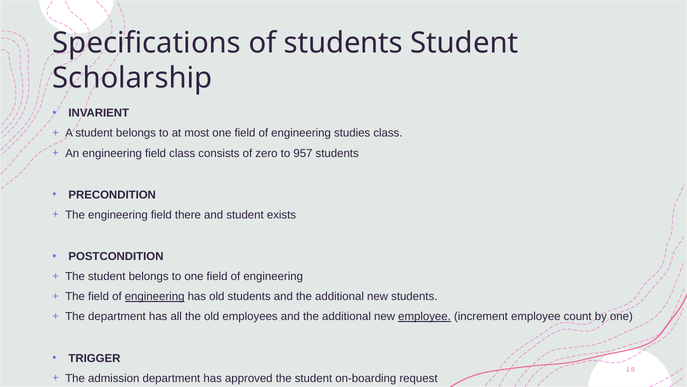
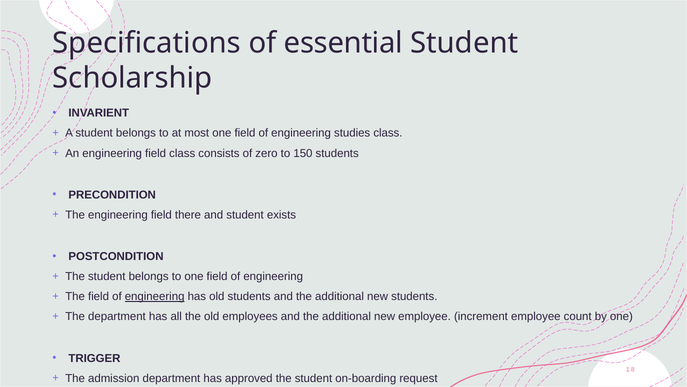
of students: students -> essential
957: 957 -> 150
employee at (425, 316) underline: present -> none
